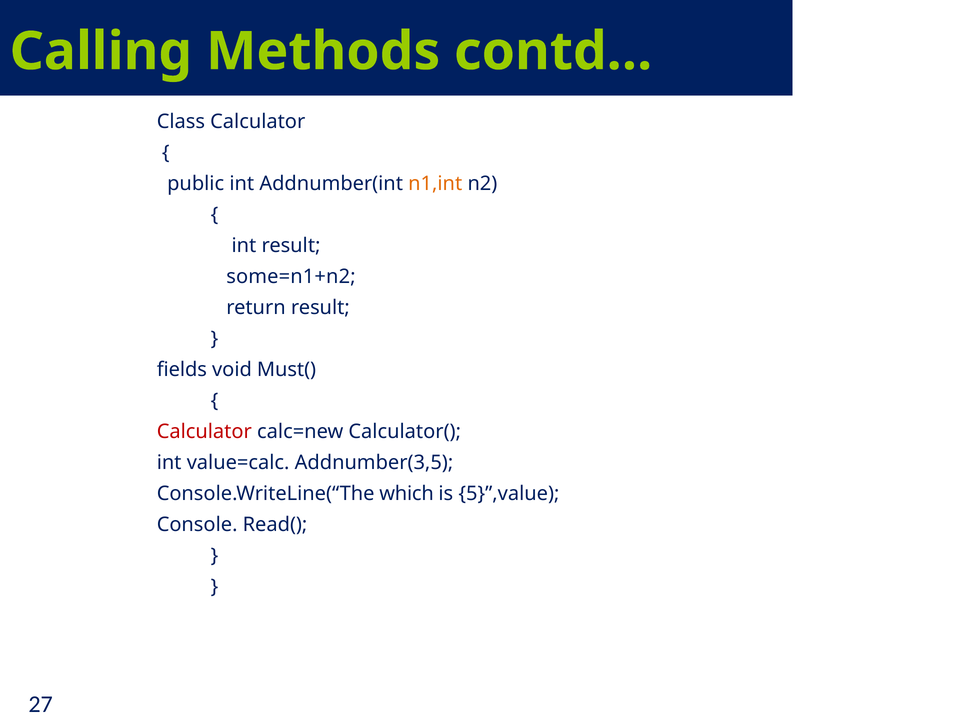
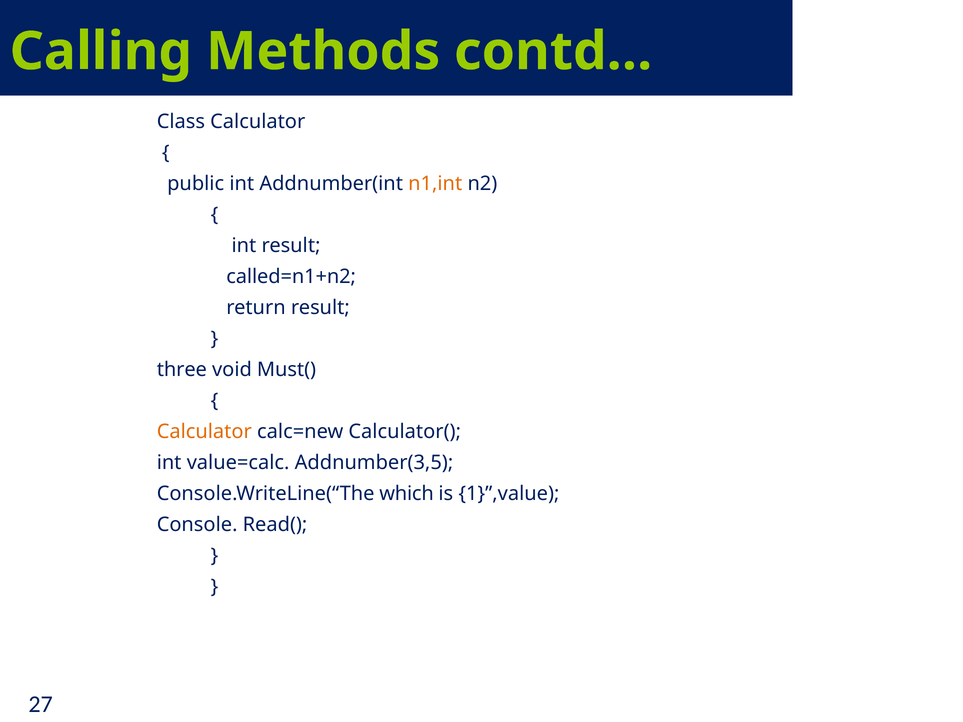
some=n1+n2: some=n1+n2 -> called=n1+n2
fields: fields -> three
Calculator at (204, 432) colour: red -> orange
5}”,value: 5}”,value -> 1}”,value
